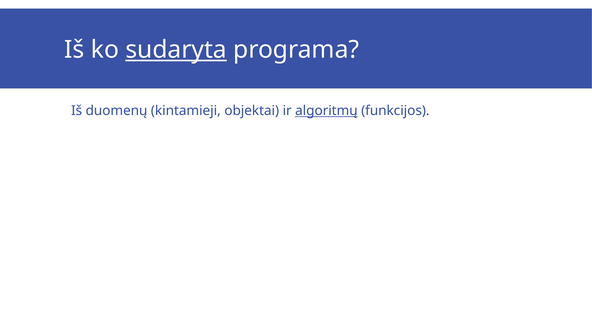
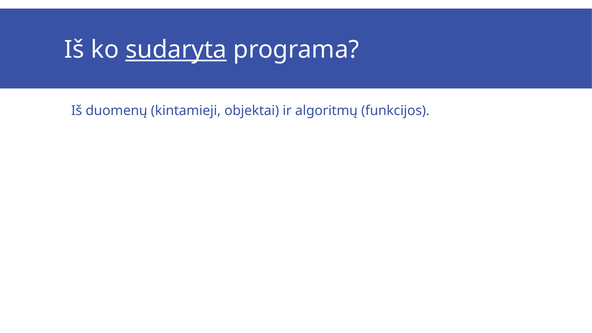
algoritmų underline: present -> none
